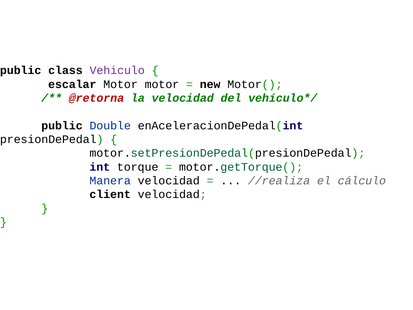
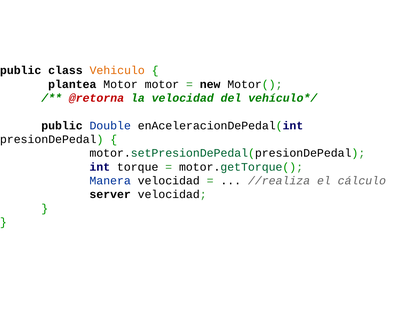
Vehiculo colour: purple -> orange
escalar: escalar -> plantea
client: client -> server
